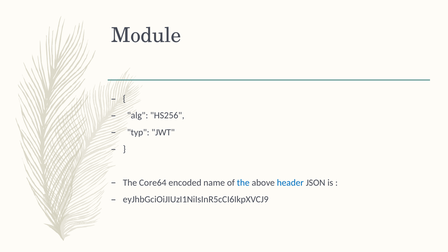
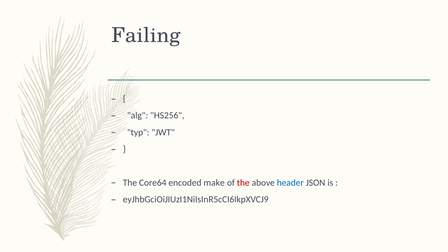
Module: Module -> Failing
name: name -> make
the at (243, 183) colour: blue -> red
